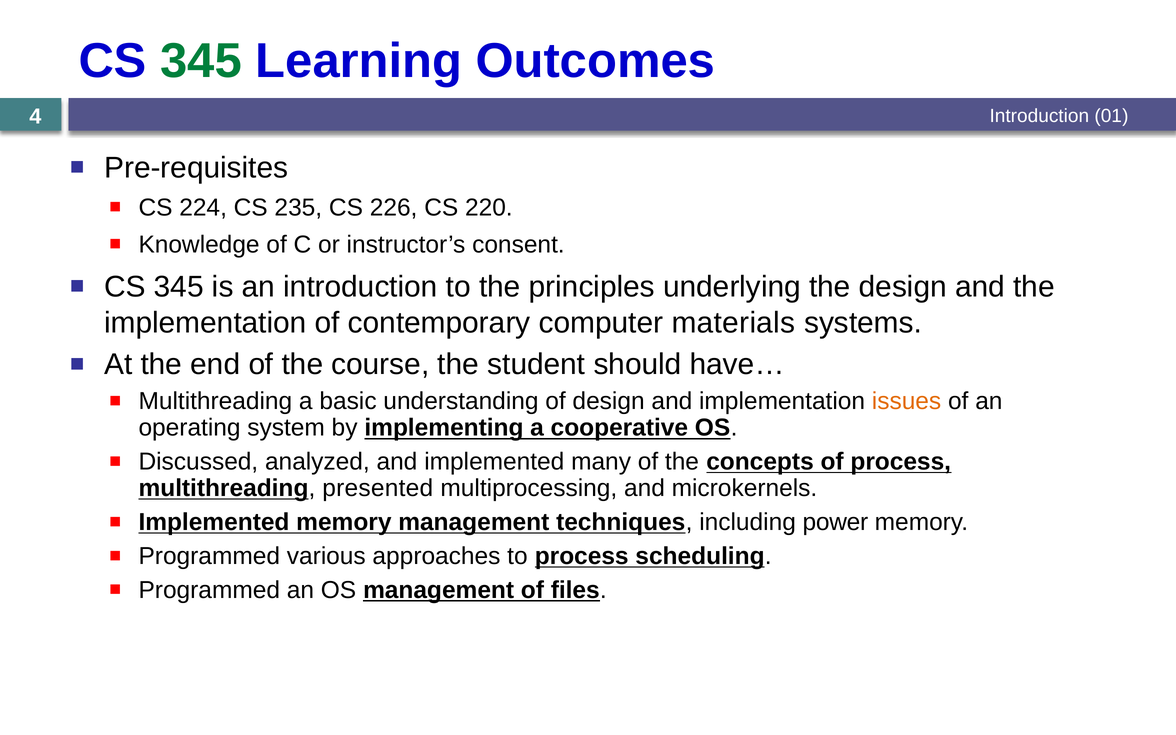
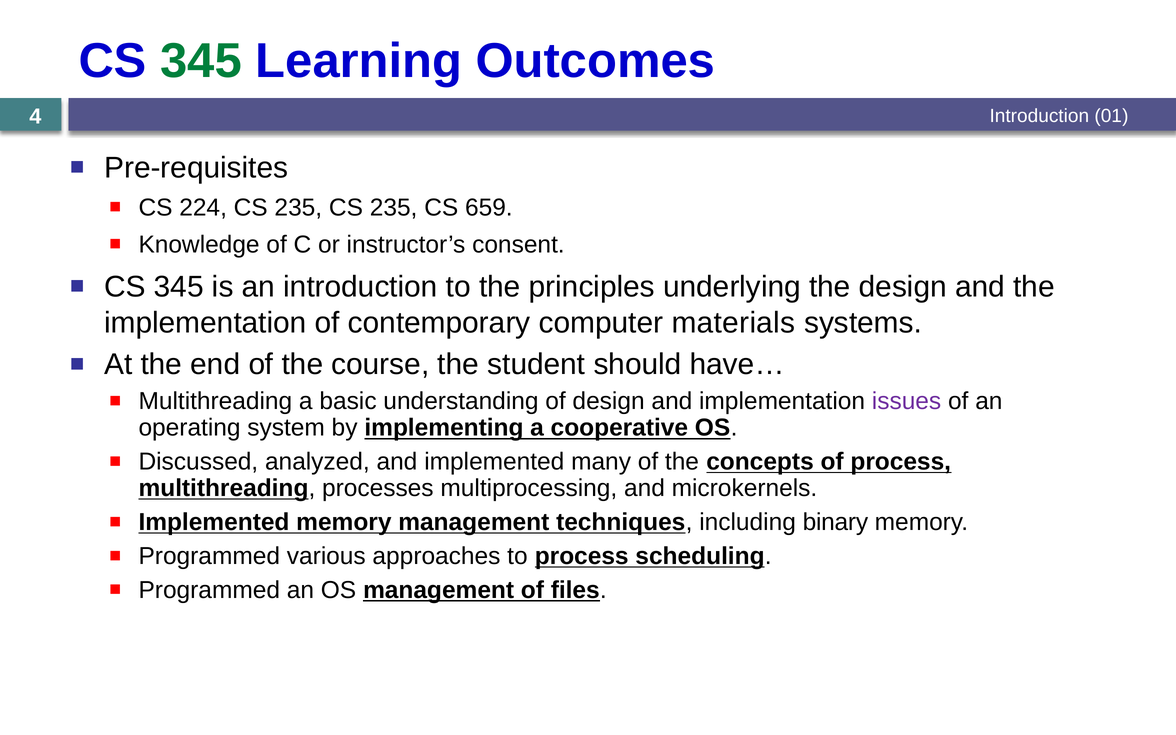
235 CS 226: 226 -> 235
220: 220 -> 659
issues colour: orange -> purple
presented: presented -> processes
power: power -> binary
